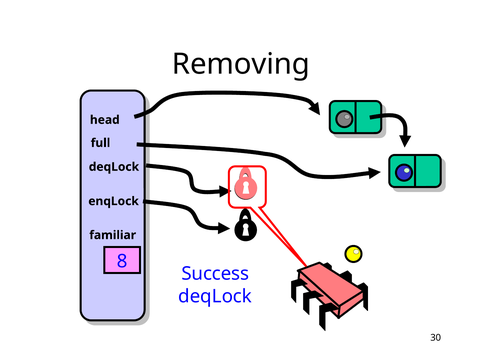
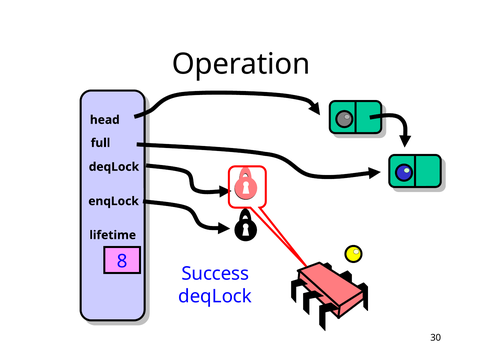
Removing: Removing -> Operation
familiar: familiar -> lifetime
